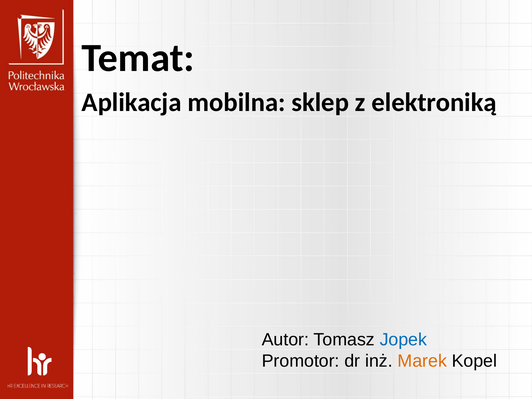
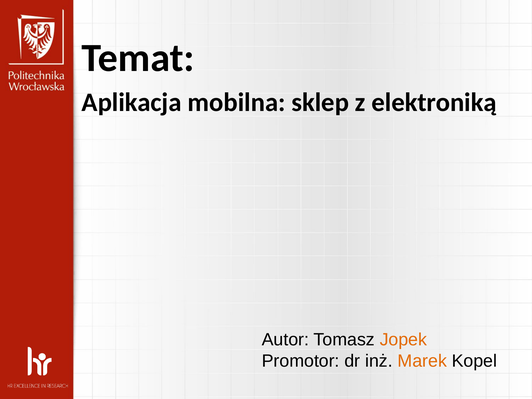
Jopek colour: blue -> orange
